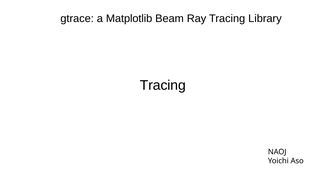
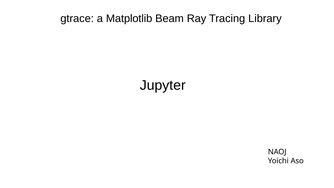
Tracing at (163, 85): Tracing -> Jupyter
